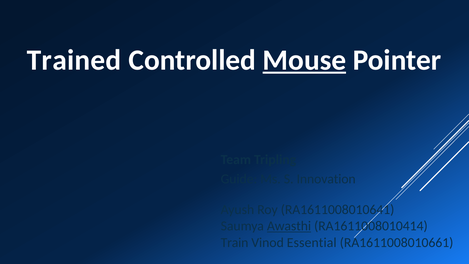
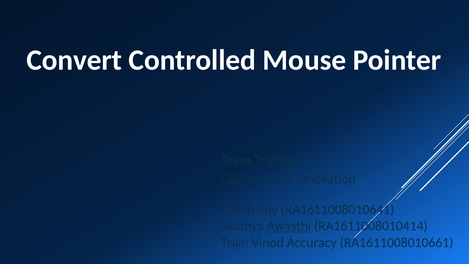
Trained: Trained -> Convert
Mouse underline: present -> none
Essential: Essential -> Accuracy
